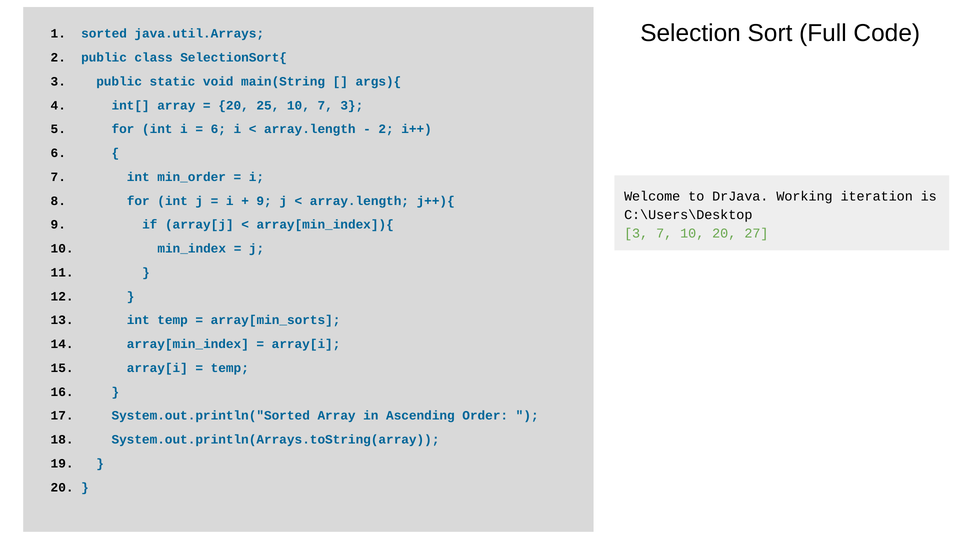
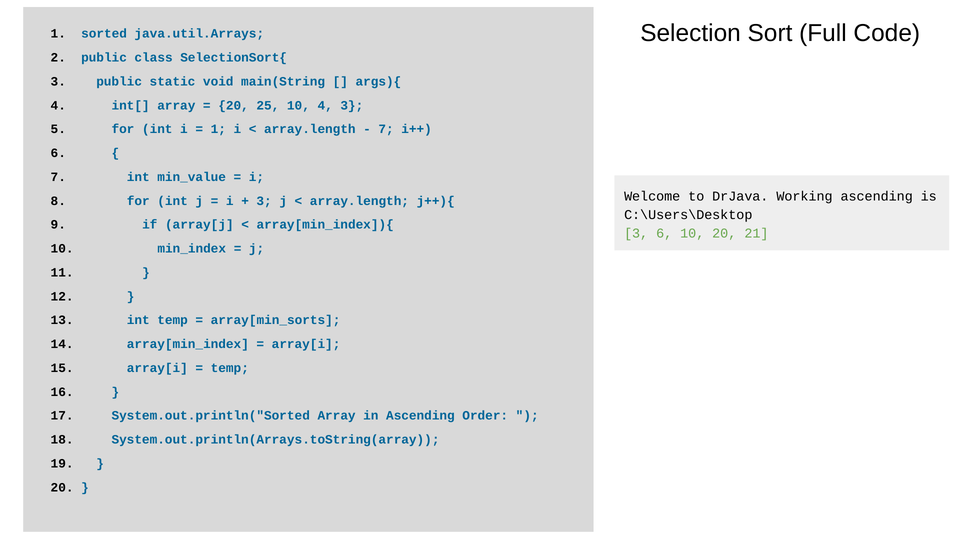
10 7: 7 -> 4
6 at (218, 129): 6 -> 1
2 at (386, 129): 2 -> 7
min_order: min_order -> min_value
Working iteration: iteration -> ascending
9 at (264, 201): 9 -> 3
3 7: 7 -> 6
27: 27 -> 21
